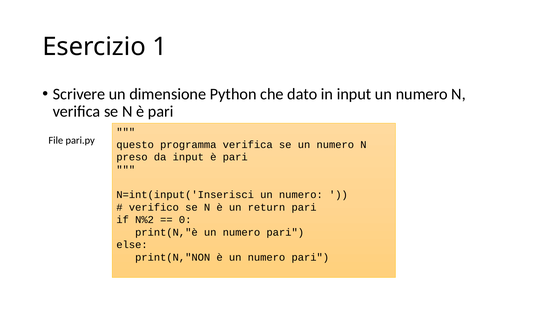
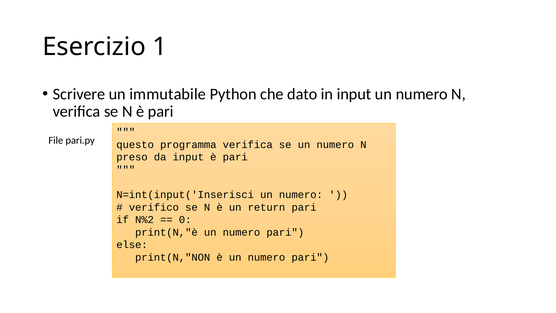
dimensione: dimensione -> immutabile
